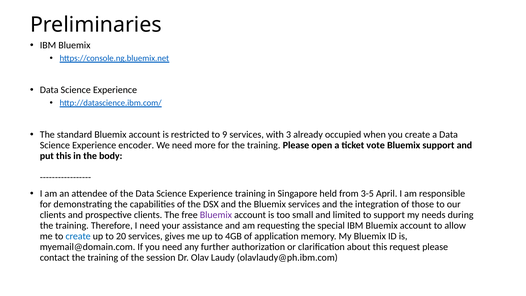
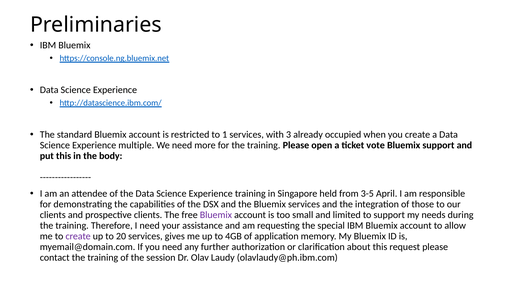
9: 9 -> 1
encoder: encoder -> multiple
create at (78, 236) colour: blue -> purple
